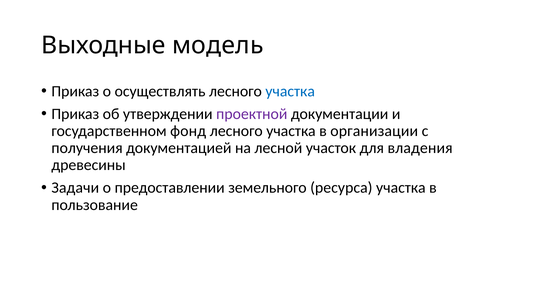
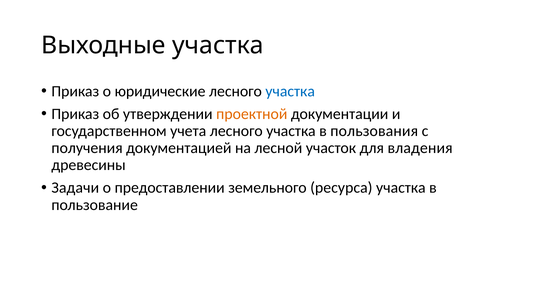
Выходные модель: модель -> участка
осуществлять: осуществлять -> юридические
проектной colour: purple -> orange
фонд: фонд -> учета
организации: организации -> пользования
